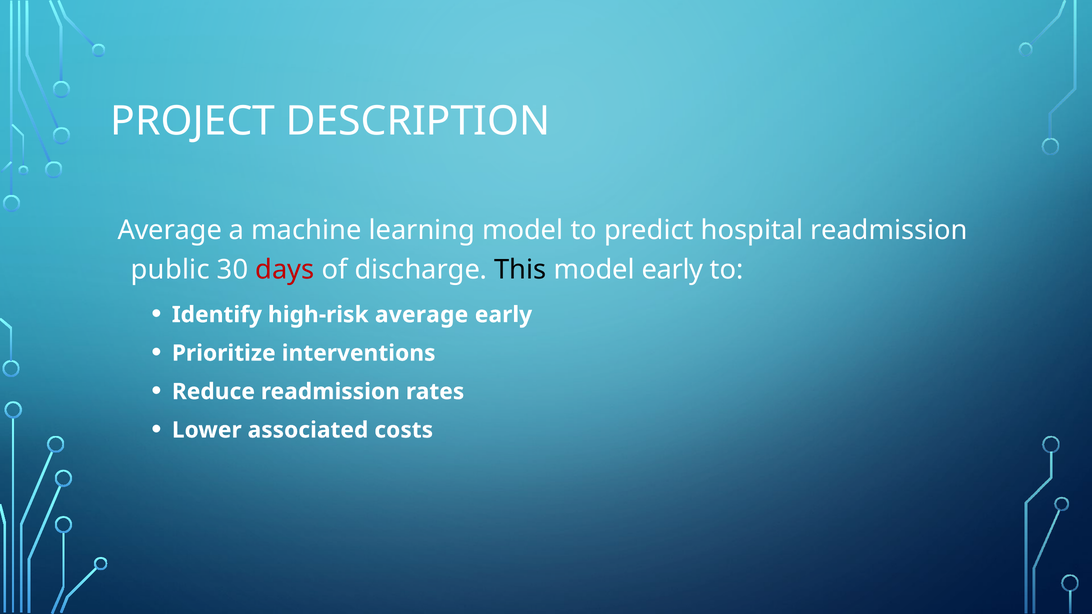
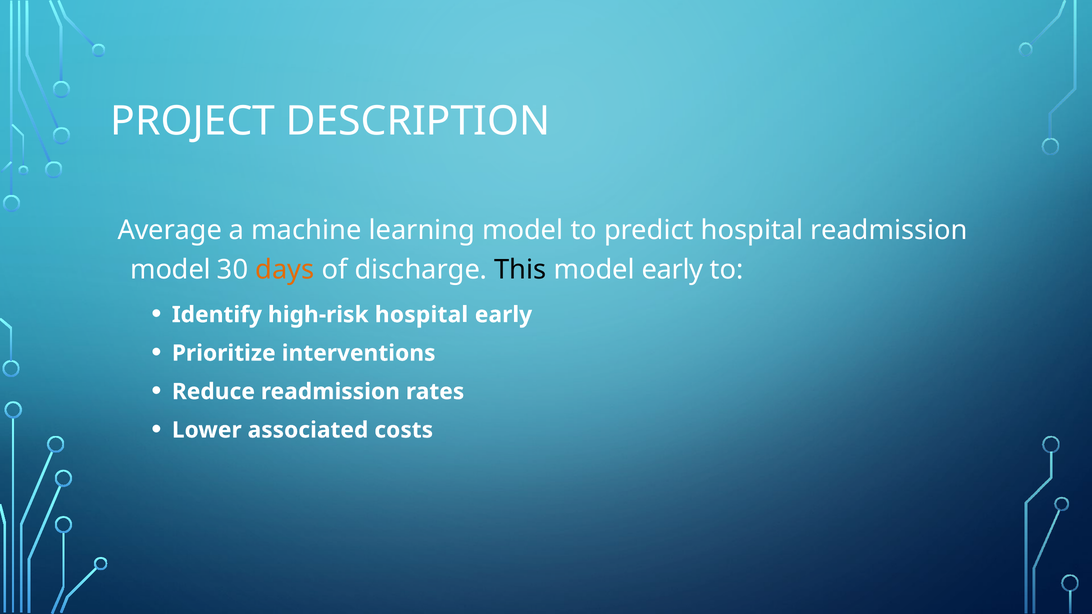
public at (170, 270): public -> model
days colour: red -> orange
high-risk average: average -> hospital
